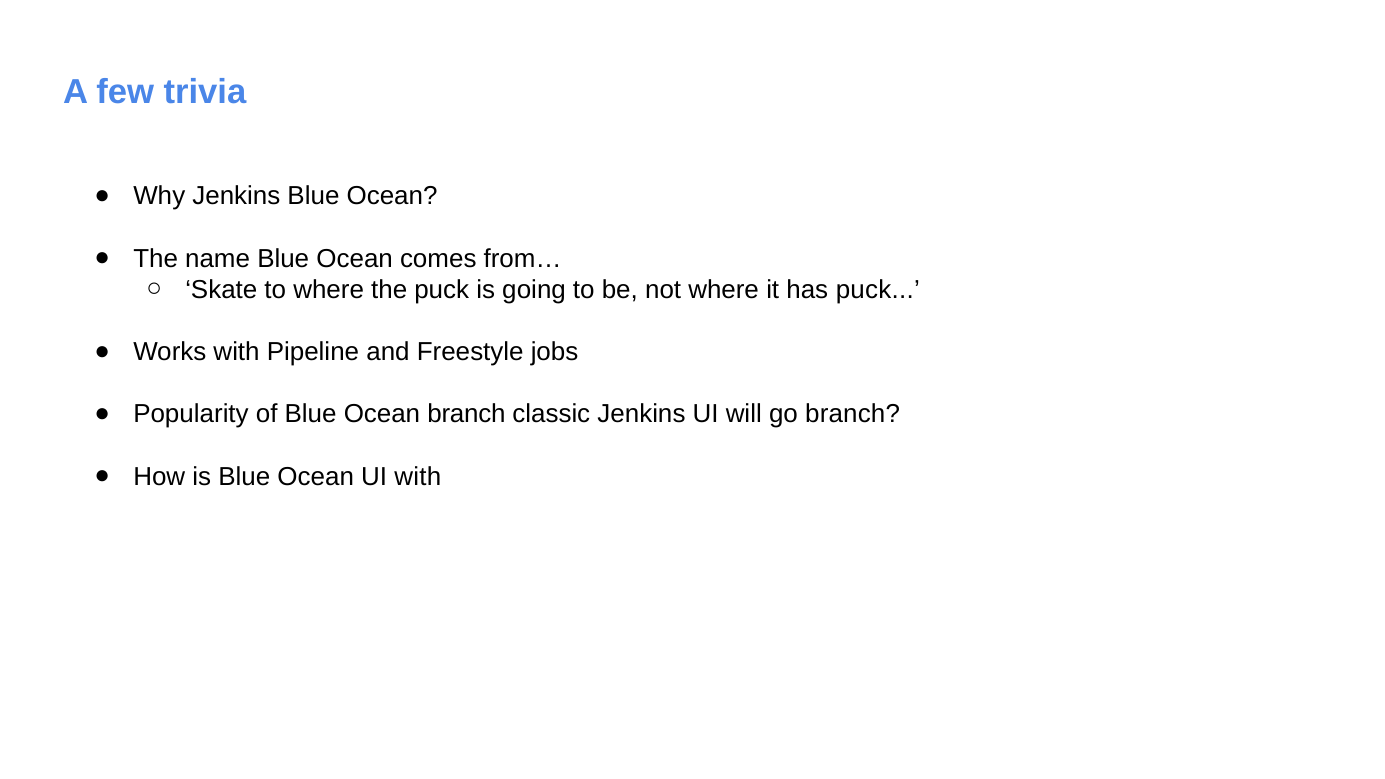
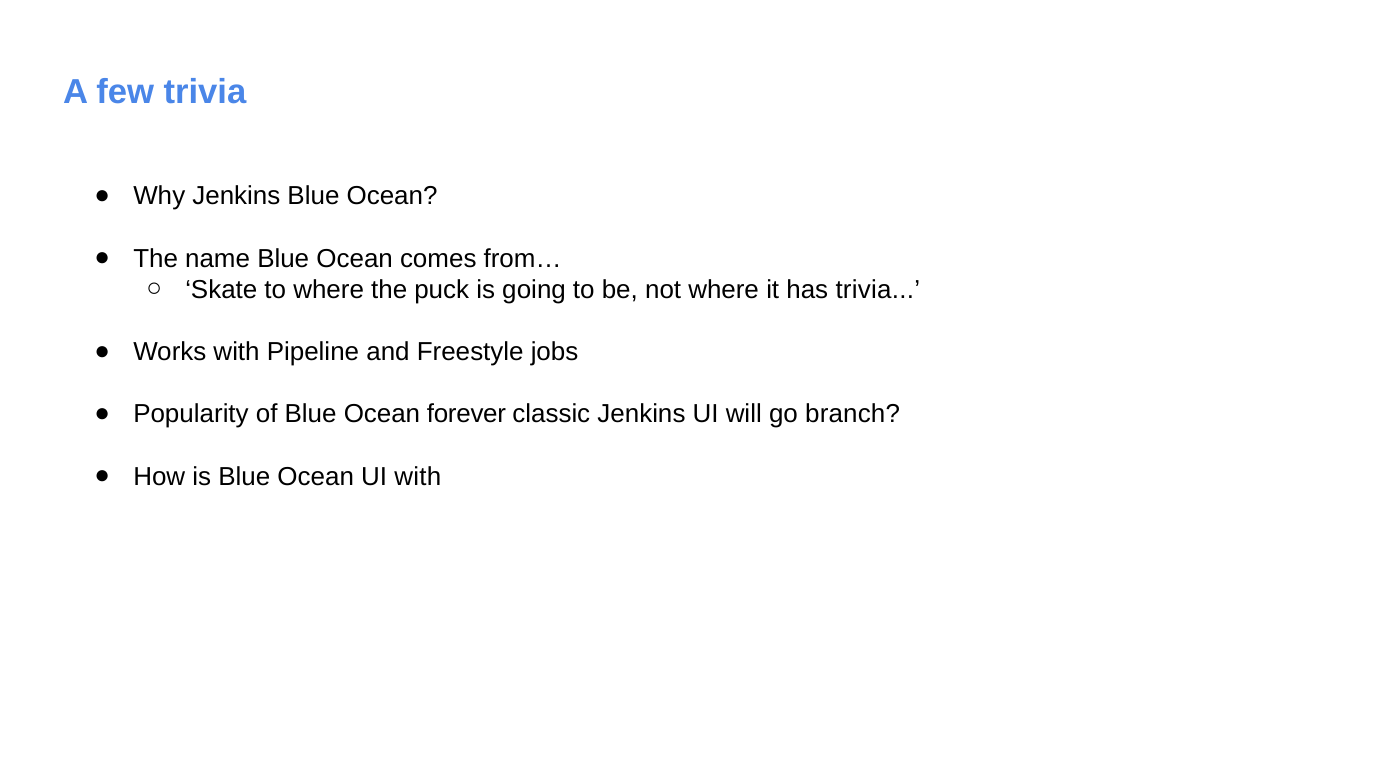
has puck: puck -> trivia
Ocean branch: branch -> forever
